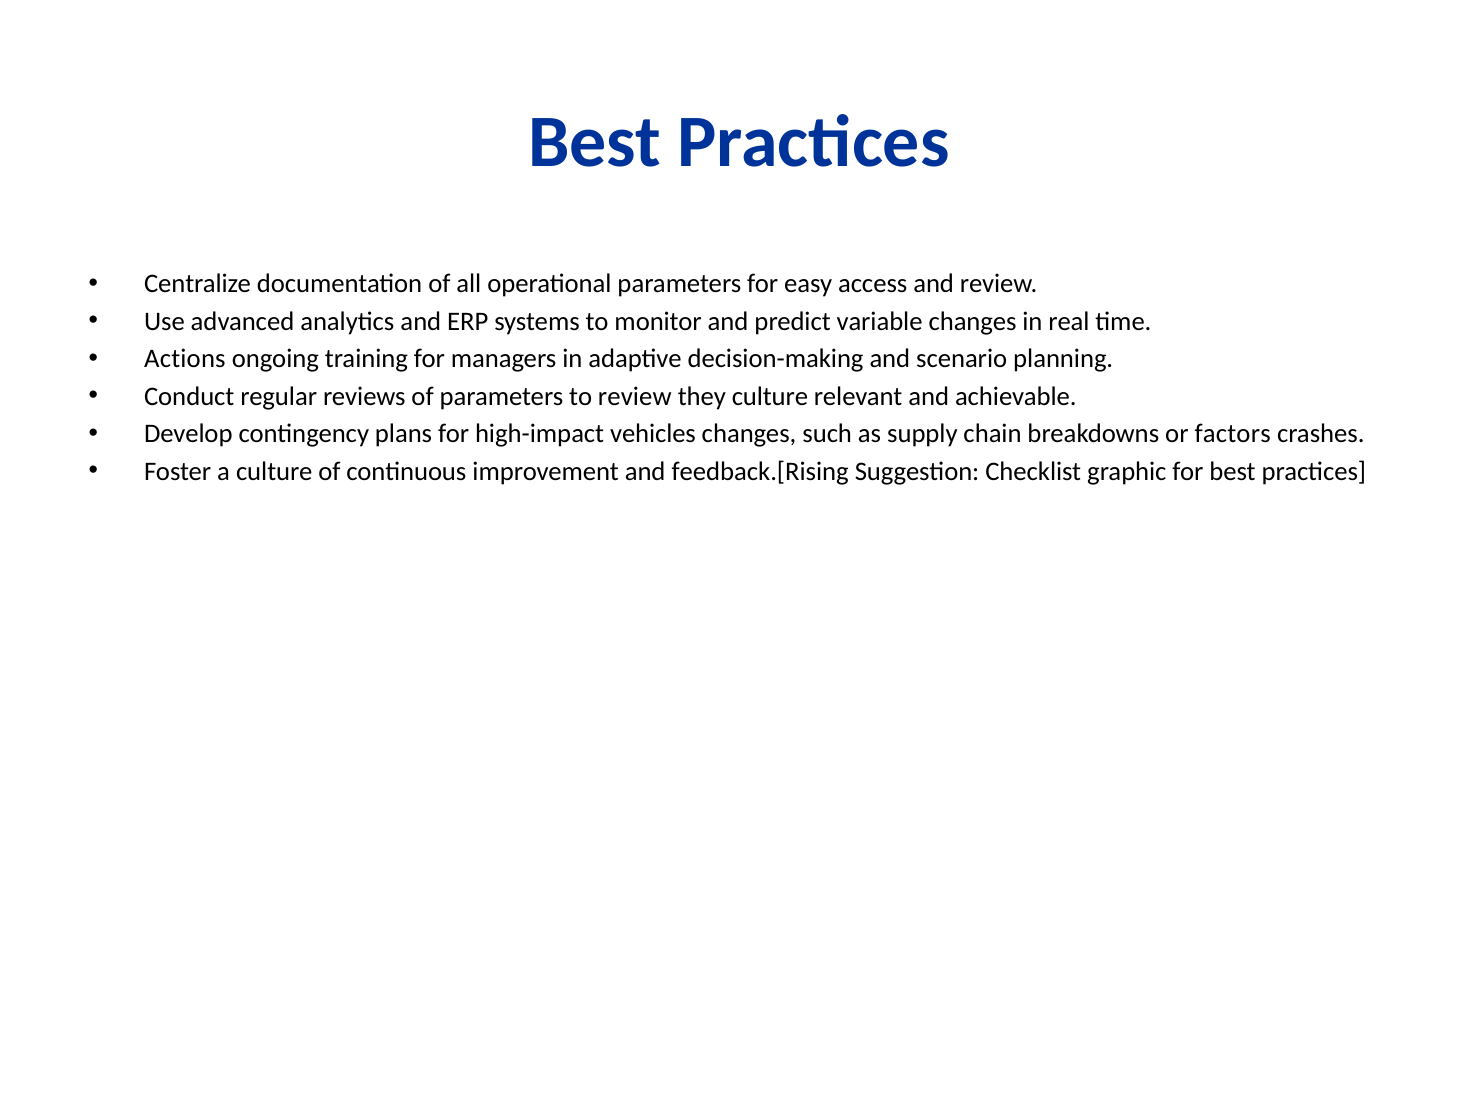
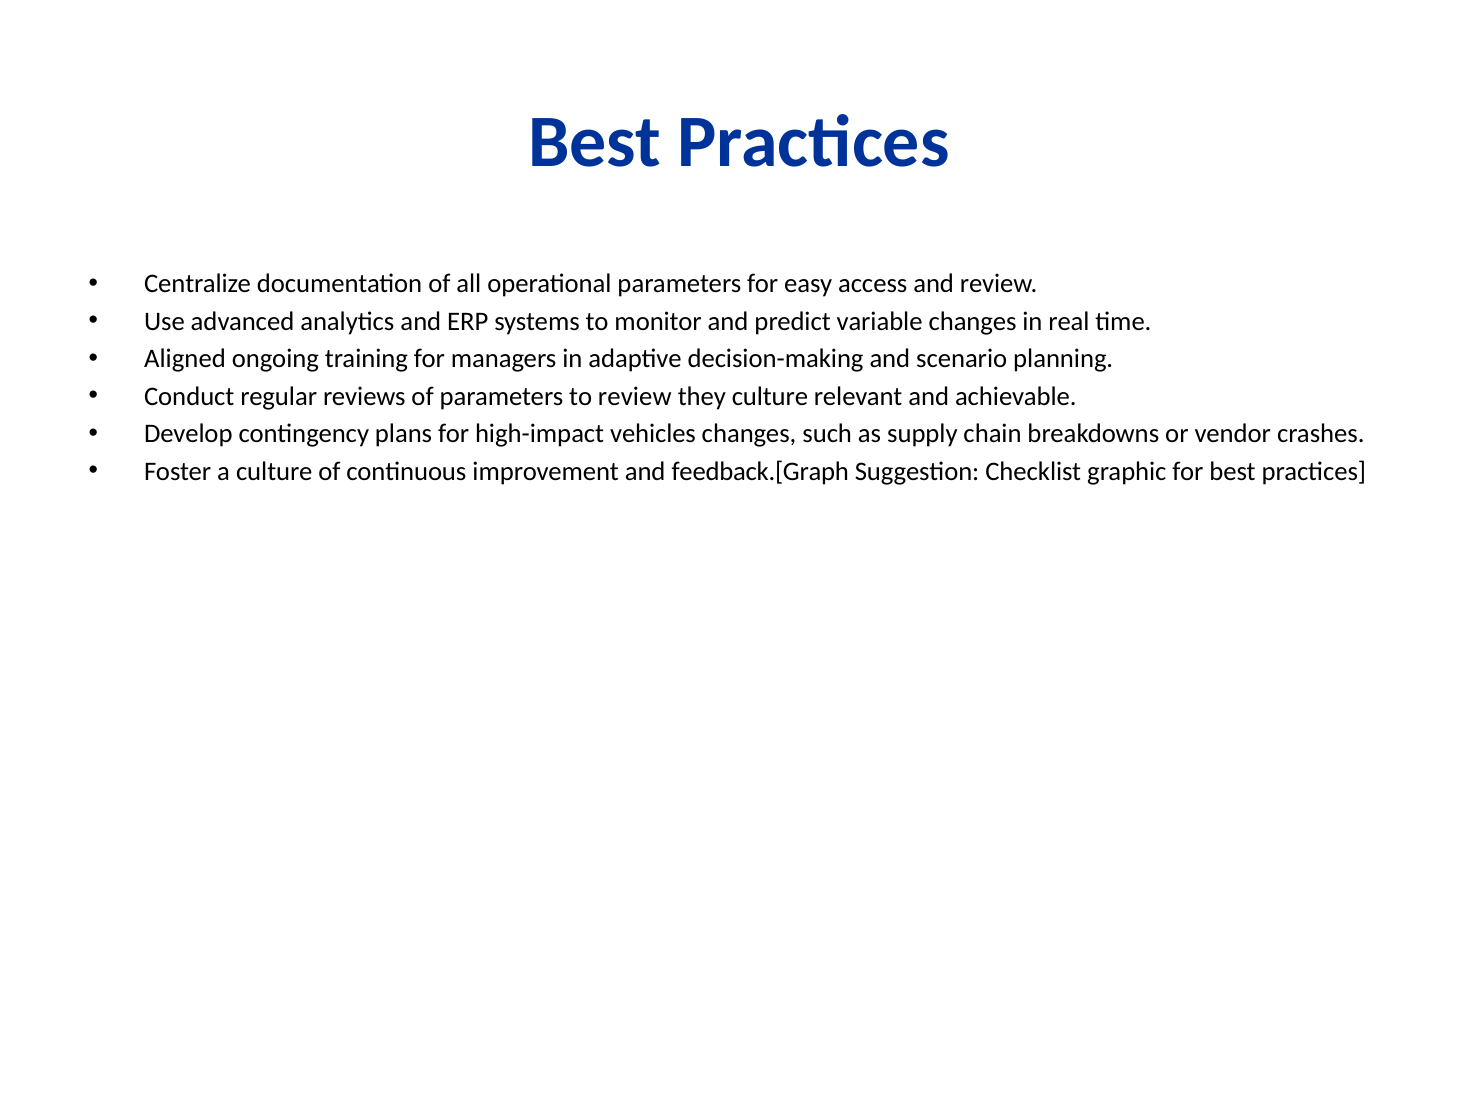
Actions: Actions -> Aligned
factors: factors -> vendor
feedback.[Rising: feedback.[Rising -> feedback.[Graph
